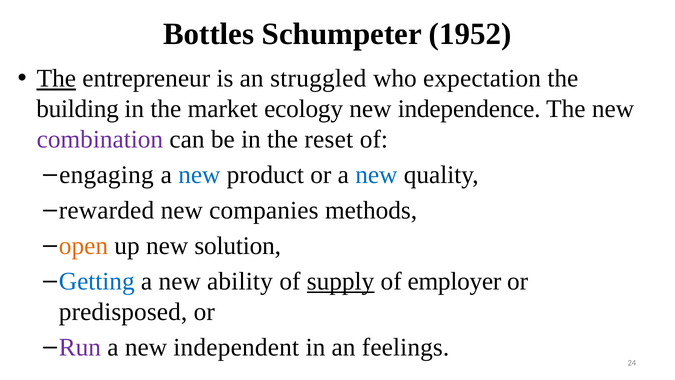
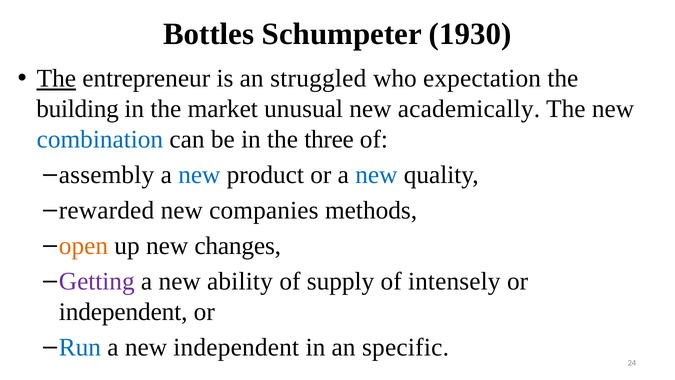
1952: 1952 -> 1930
ecology: ecology -> unusual
independence: independence -> academically
combination colour: purple -> blue
reset: reset -> three
engaging: engaging -> assembly
solution: solution -> changes
Getting colour: blue -> purple
supply underline: present -> none
employer: employer -> intensely
predisposed at (123, 311): predisposed -> independent
Run colour: purple -> blue
feelings: feelings -> specific
